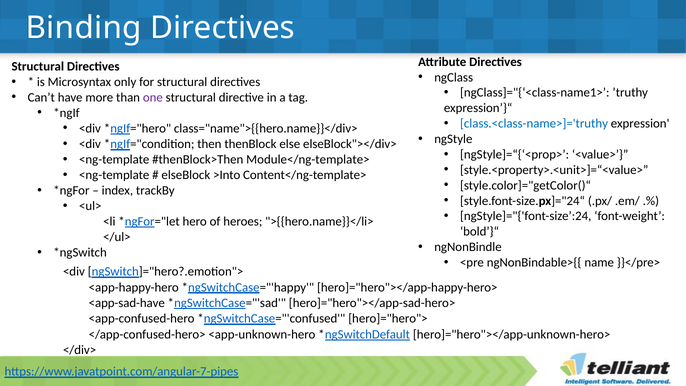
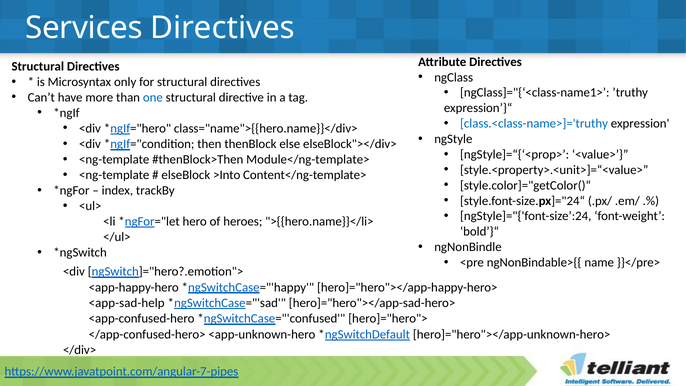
Binding: Binding -> Services
one colour: purple -> blue
<app-sad-have: <app-sad-have -> <app-sad-help
